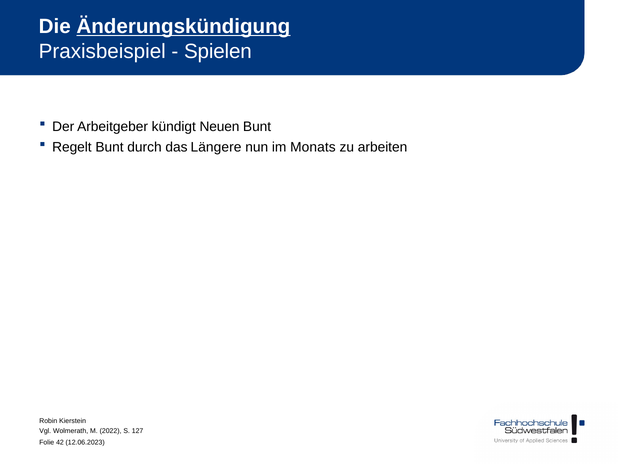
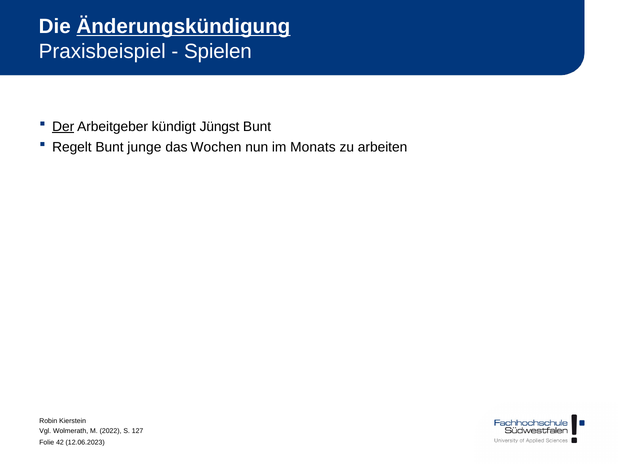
Der underline: none -> present
Neuen: Neuen -> Jüngst
durch: durch -> junge
Längere: Längere -> Wochen
